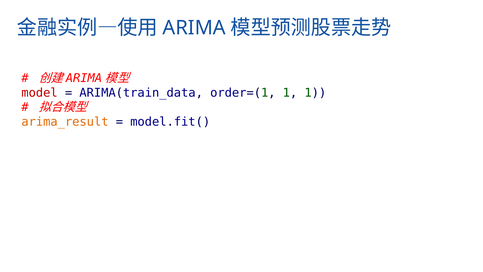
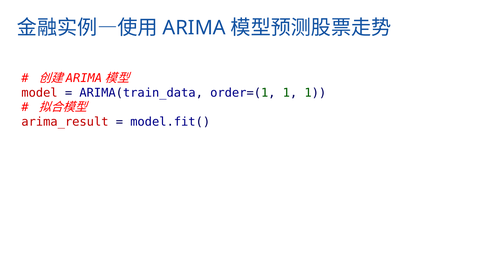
arima_result colour: orange -> red
